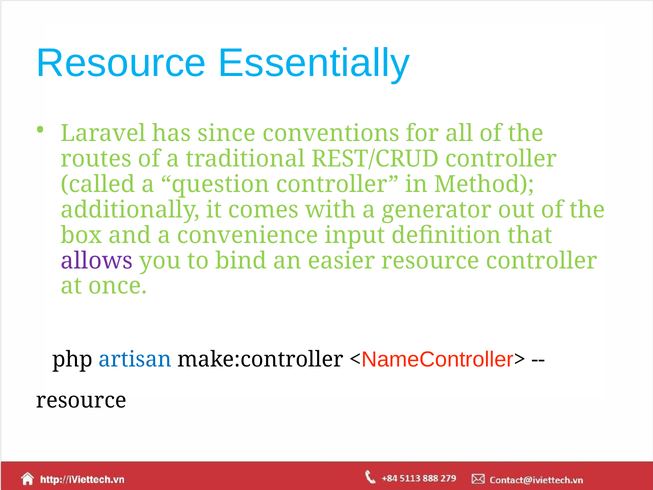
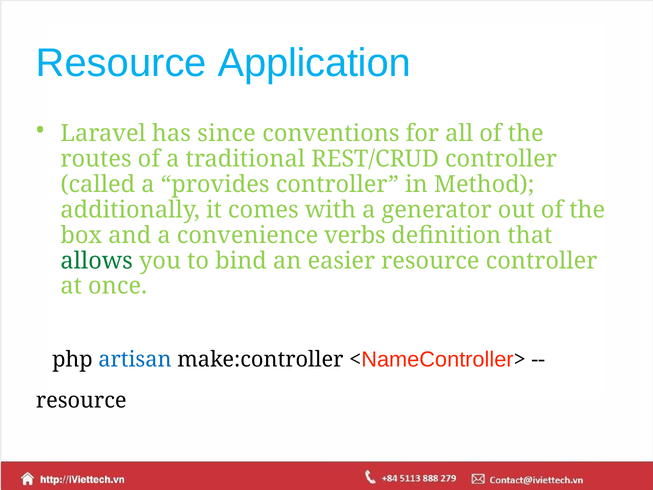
Essentially: Essentially -> Application
question: question -> provides
input: input -> verbs
allows colour: purple -> green
